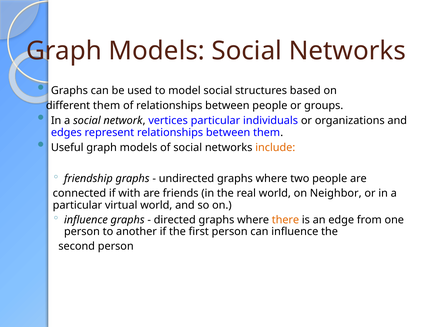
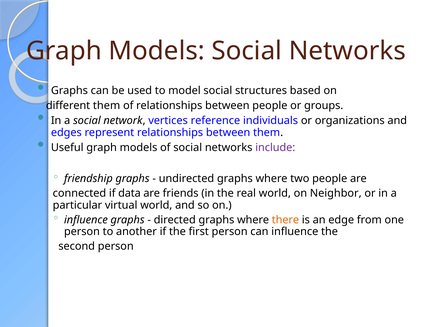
vertices particular: particular -> reference
include colour: orange -> purple
with: with -> data
